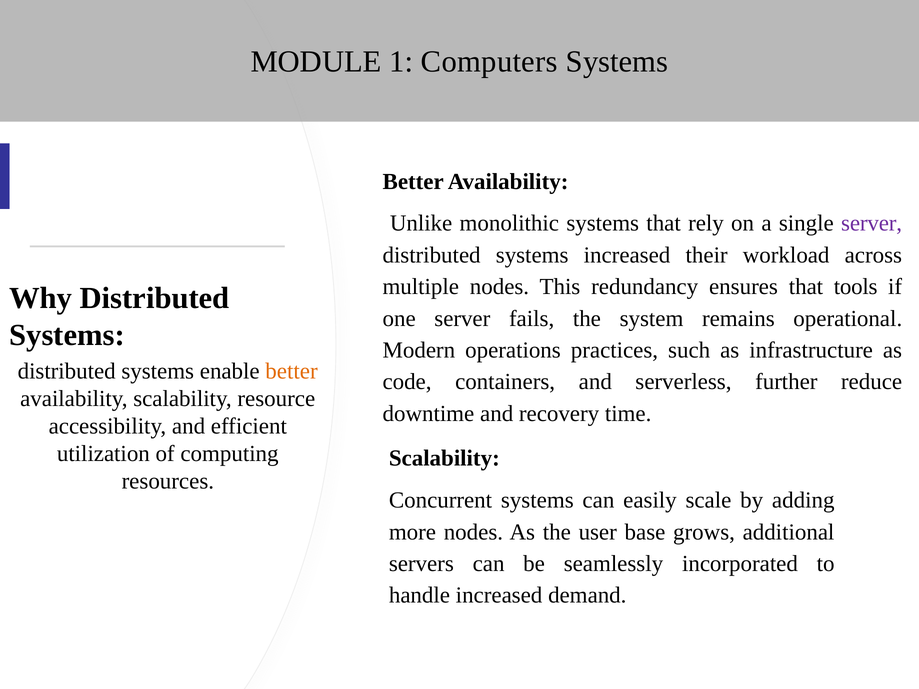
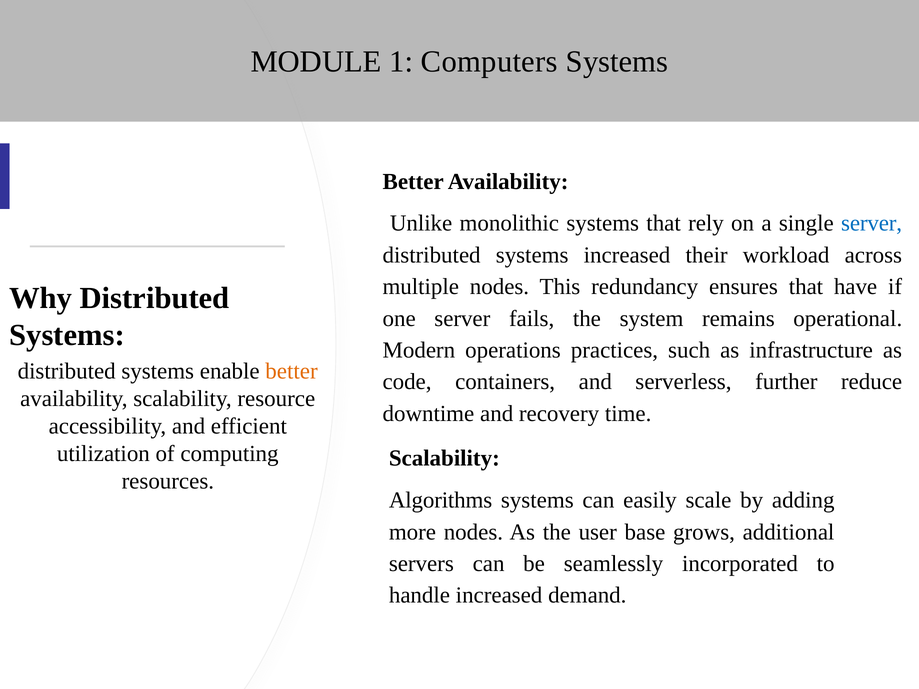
server at (872, 223) colour: purple -> blue
tools: tools -> have
Concurrent: Concurrent -> Algorithms
